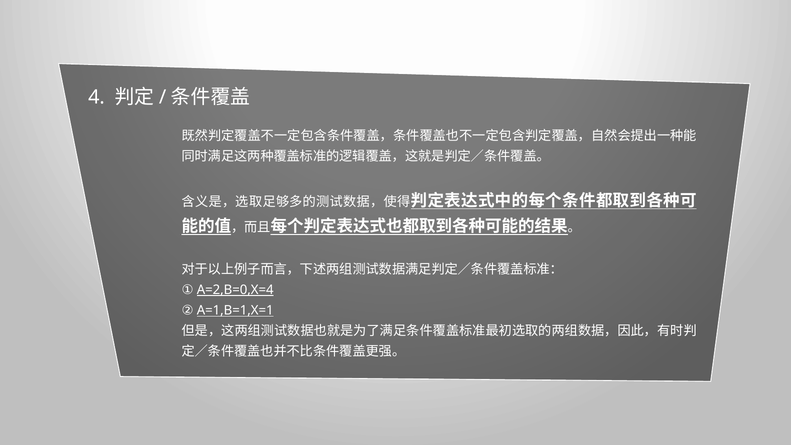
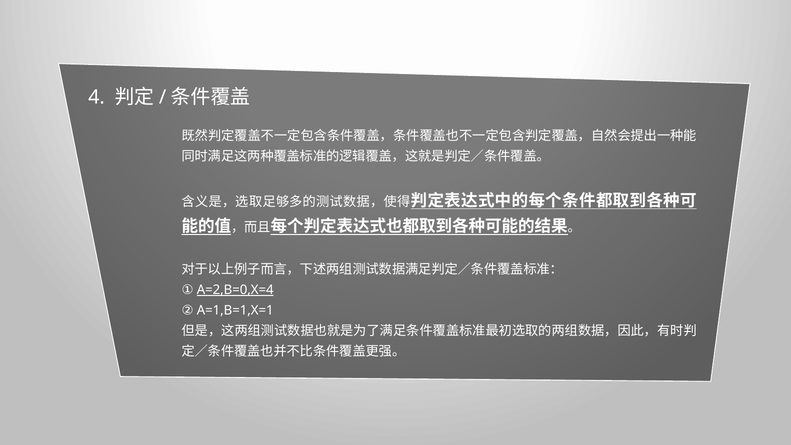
A=1,B=1,X=1 underline: present -> none
